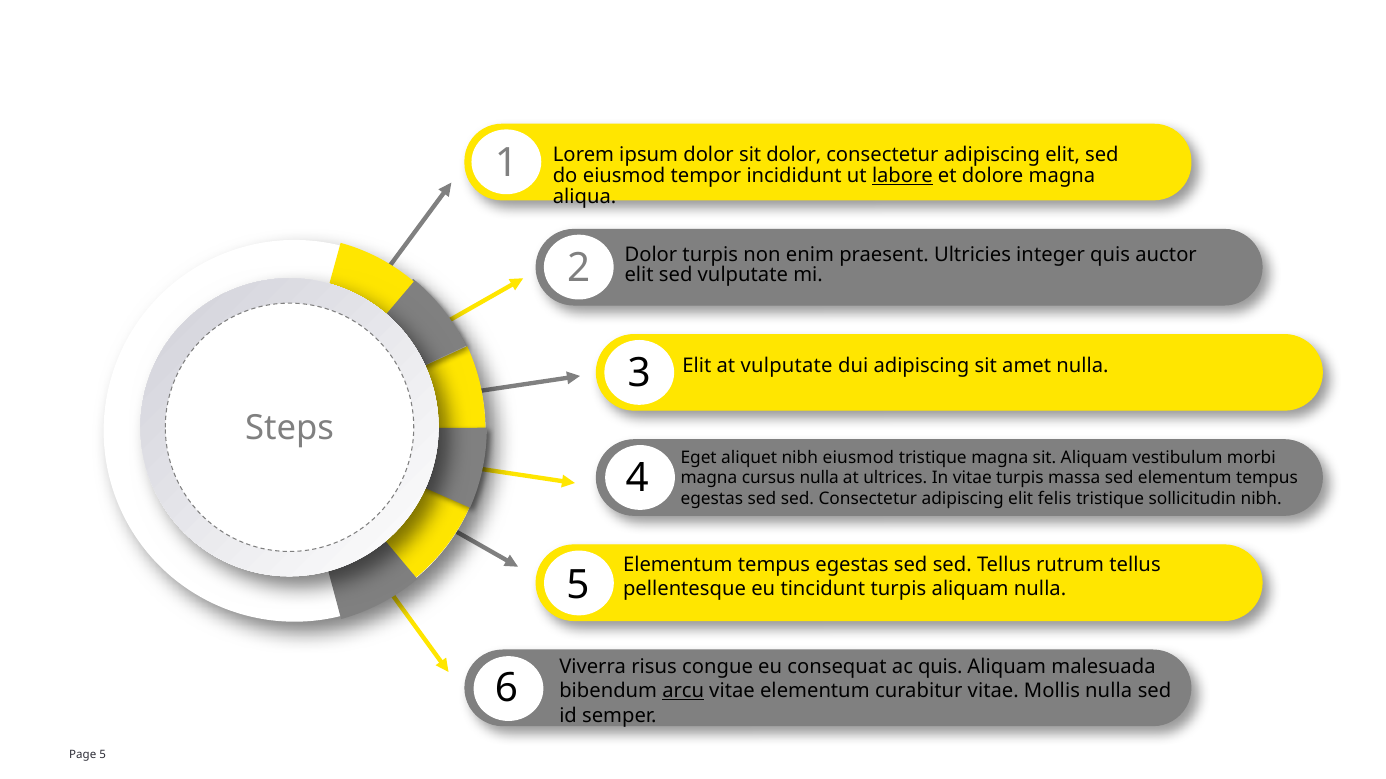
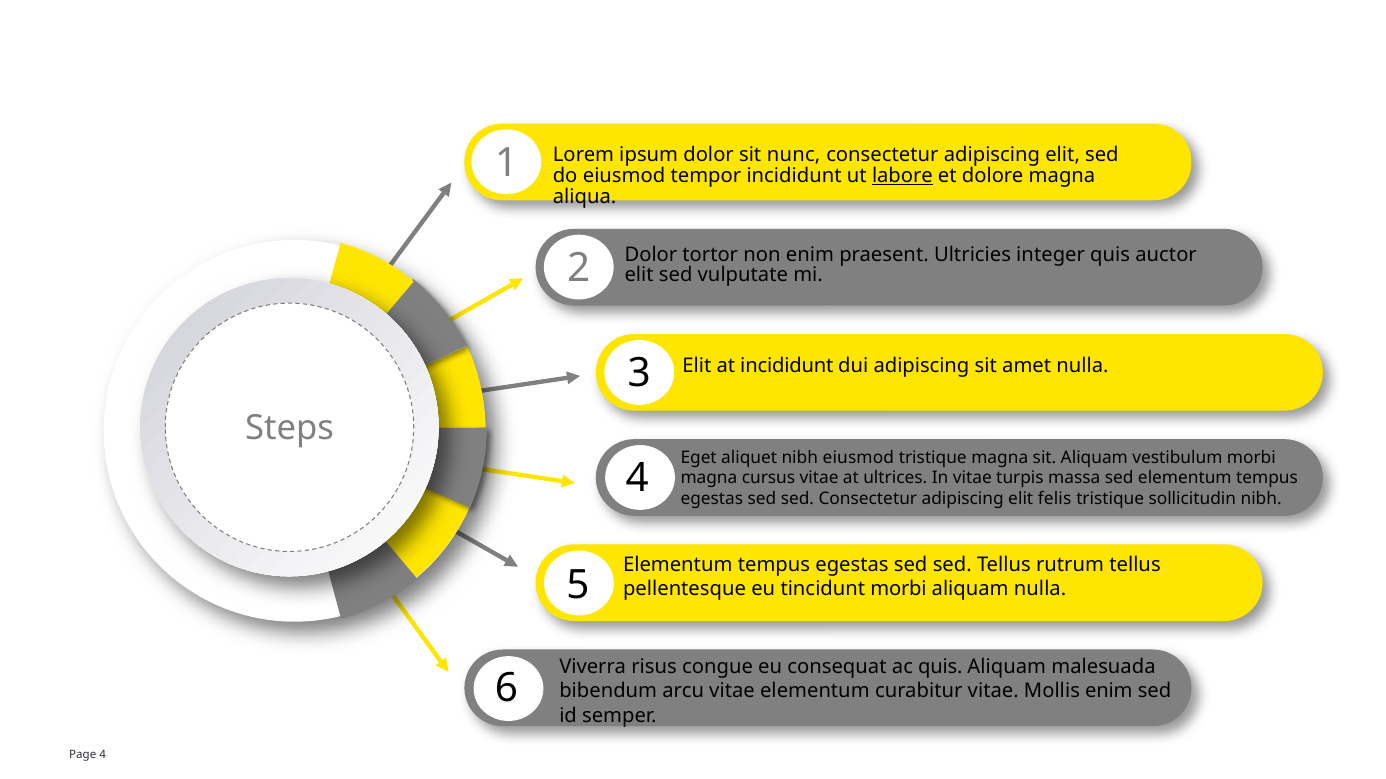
sit dolor: dolor -> nunc
Dolor turpis: turpis -> tortor
at vulputate: vulputate -> incididunt
cursus nulla: nulla -> vitae
tincidunt turpis: turpis -> morbi
arcu underline: present -> none
Mollis nulla: nulla -> enim
5 at (103, 755): 5 -> 4
